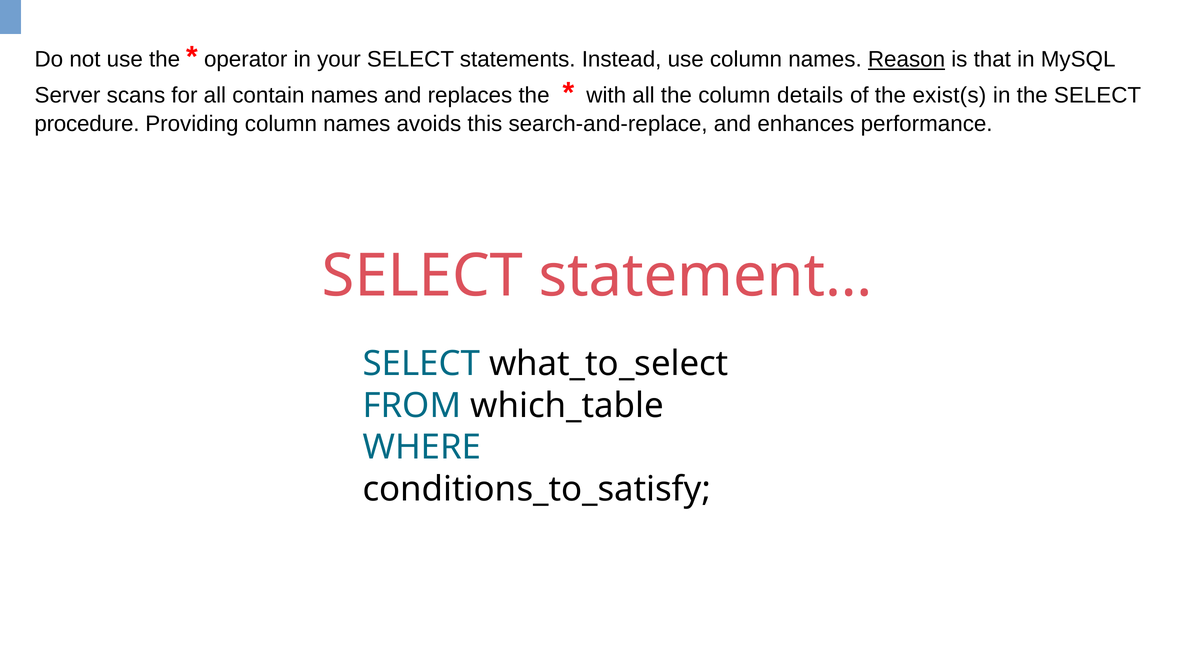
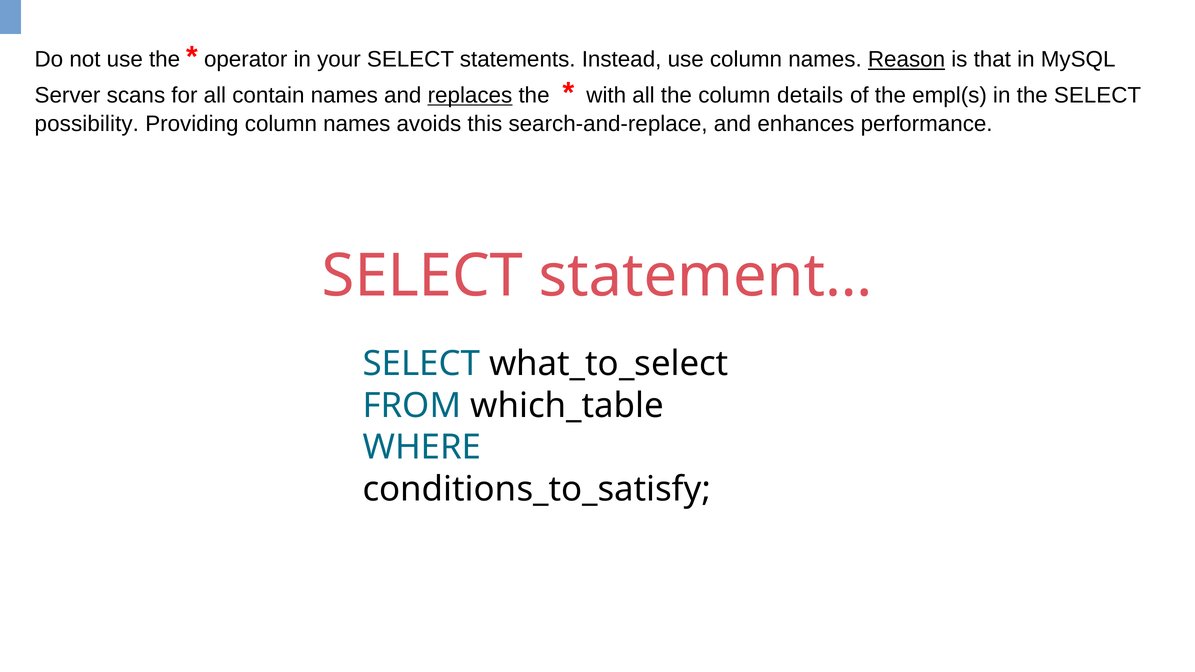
replaces underline: none -> present
exist(s: exist(s -> empl(s
procedure: procedure -> possibility
